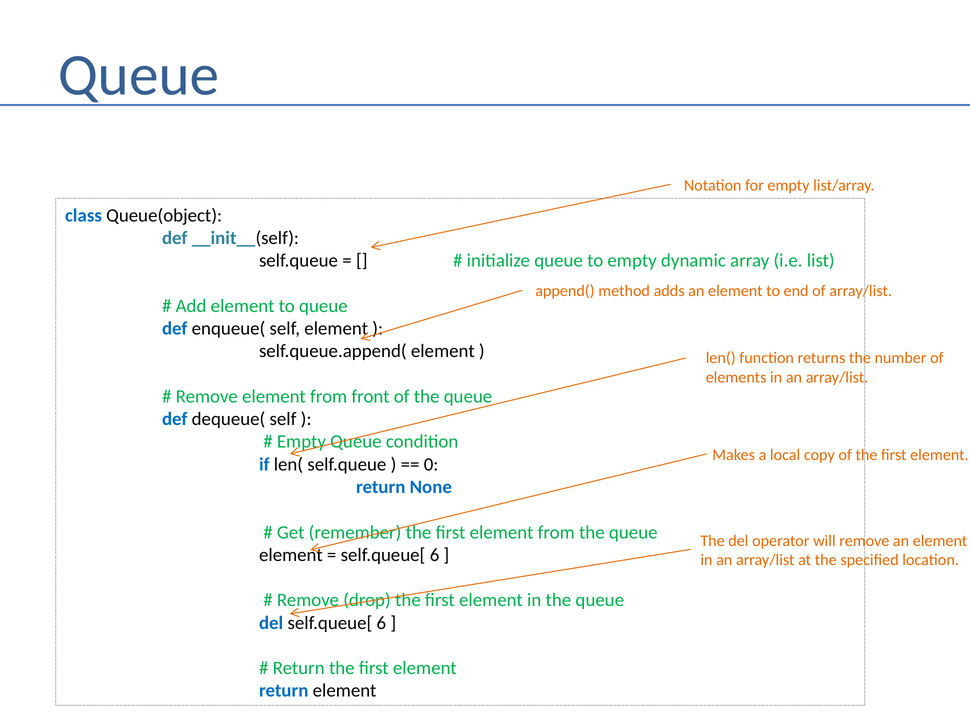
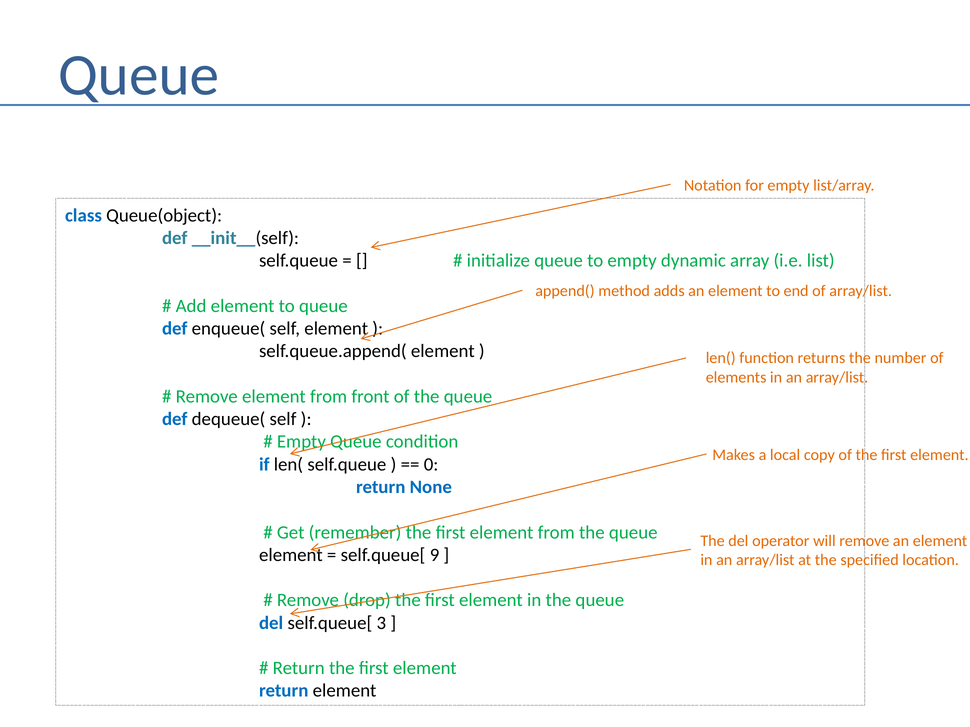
6 at (435, 555): 6 -> 9
del self.queue[ 6: 6 -> 3
